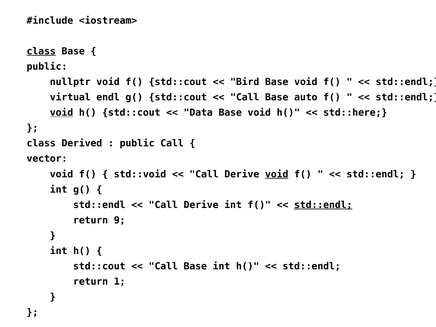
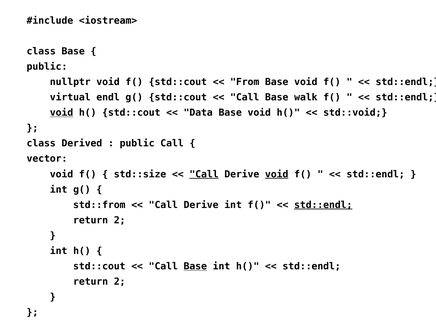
class at (41, 51) underline: present -> none
Bird: Bird -> From
auto: auto -> walk
std::here: std::here -> std::void
std::void: std::void -> std::size
Call at (204, 174) underline: none -> present
std::endl at (99, 205): std::endl -> std::from
9 at (120, 220): 9 -> 2
Base at (195, 266) underline: none -> present
1 at (120, 282): 1 -> 2
